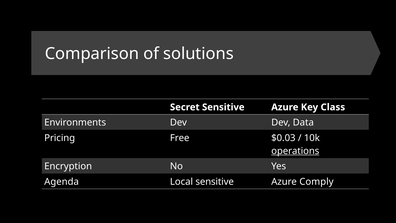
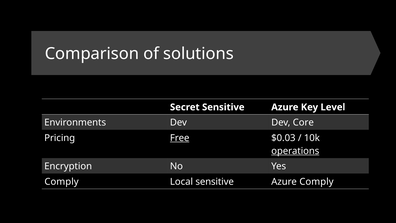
Class: Class -> Level
Data: Data -> Core
Free underline: none -> present
Agenda at (62, 182): Agenda -> Comply
